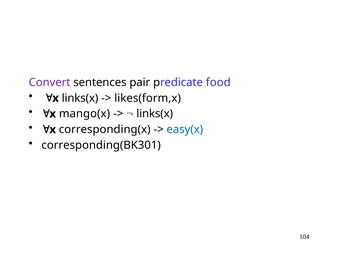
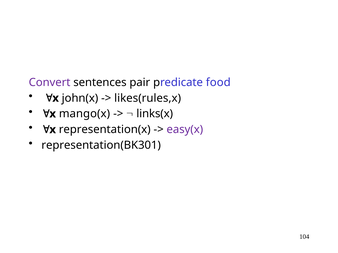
links(x at (80, 98): links(x -> john(x
likes(form,x: likes(form,x -> likes(rules,x
corresponding(x: corresponding(x -> representation(x
easy(x colour: blue -> purple
corresponding(BK301: corresponding(BK301 -> representation(BK301
